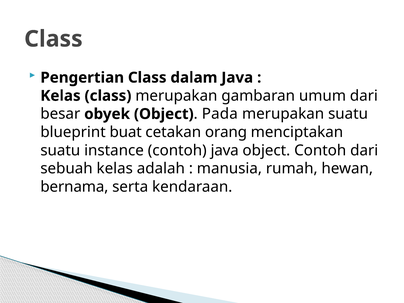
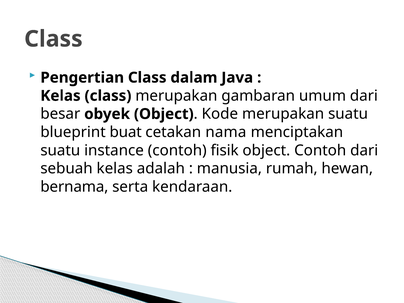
Pada: Pada -> Kode
orang: orang -> nama
contoh java: java -> fisik
